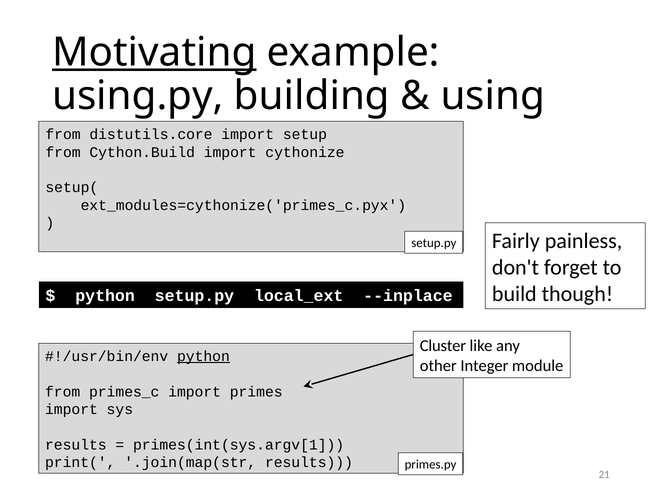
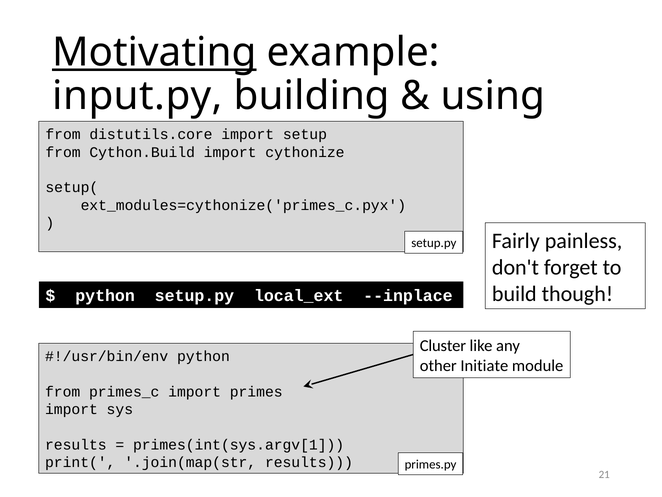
using.py: using.py -> input.py
python at (203, 356) underline: present -> none
Integer: Integer -> Initiate
